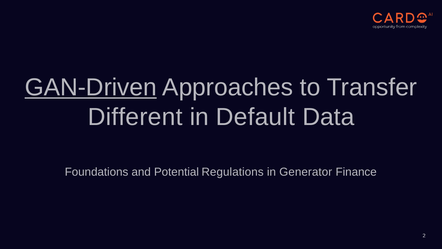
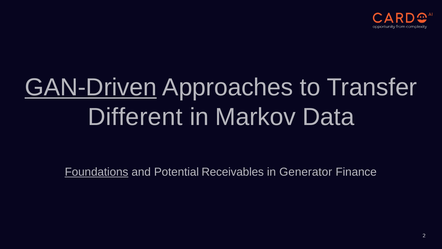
Default: Default -> Markov
Foundations underline: none -> present
Regulations: Regulations -> Receivables
